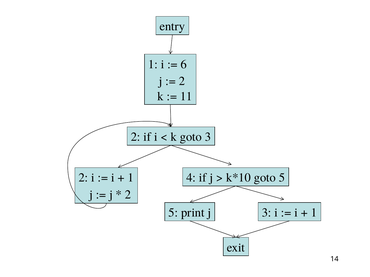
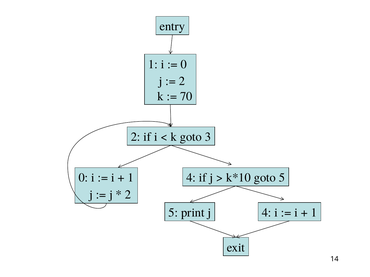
6 at (184, 64): 6 -> 0
11: 11 -> 70
2 at (83, 178): 2 -> 0
j 3: 3 -> 4
